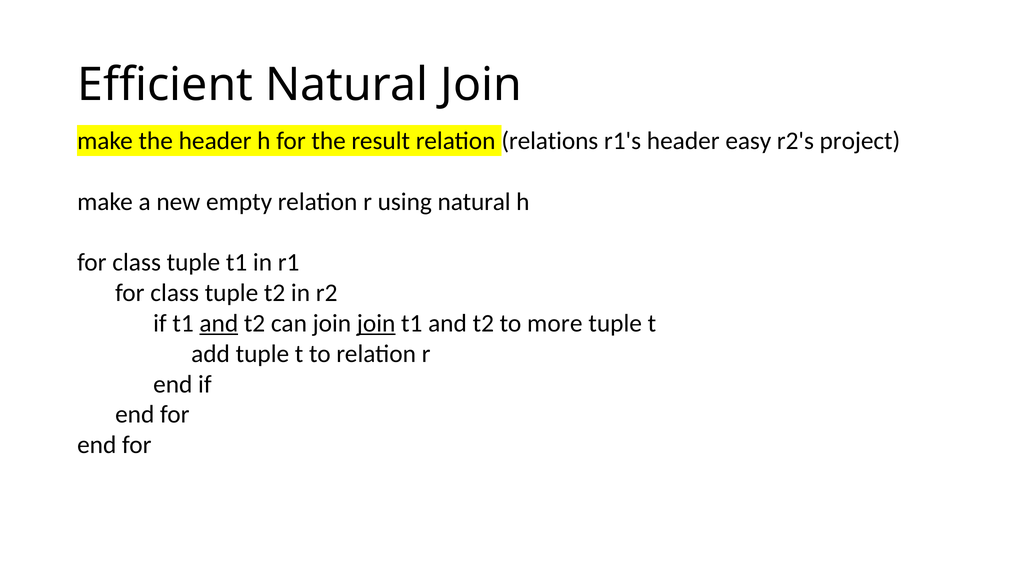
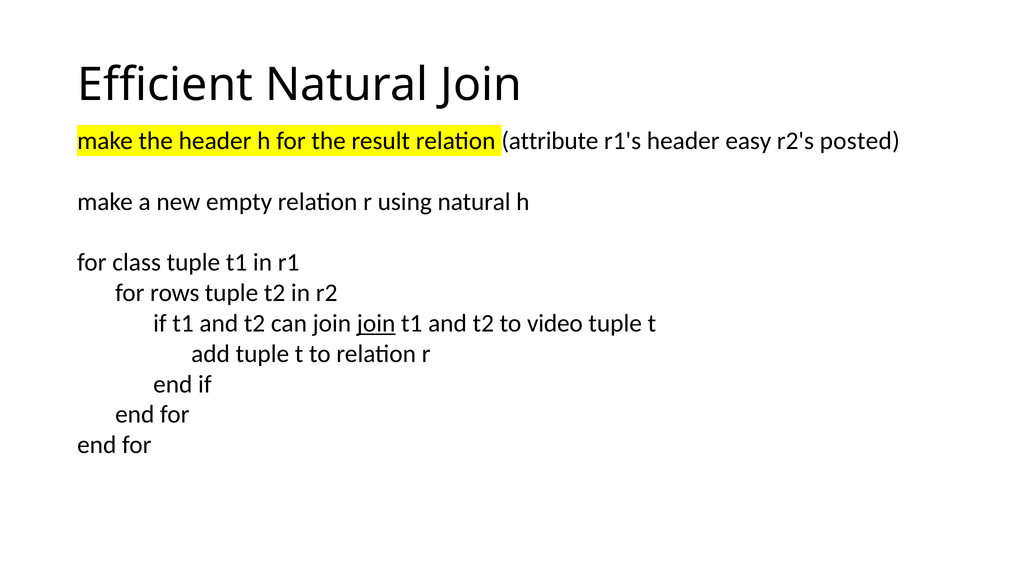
relations: relations -> attribute
project: project -> posted
class at (175, 293): class -> rows
and at (219, 324) underline: present -> none
more: more -> video
